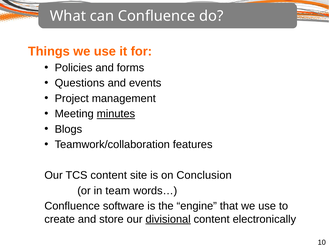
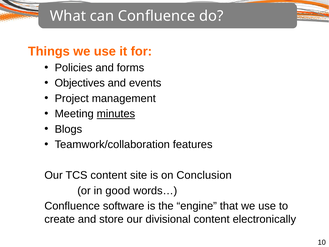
Questions: Questions -> Objectives
team: team -> good
divisional underline: present -> none
